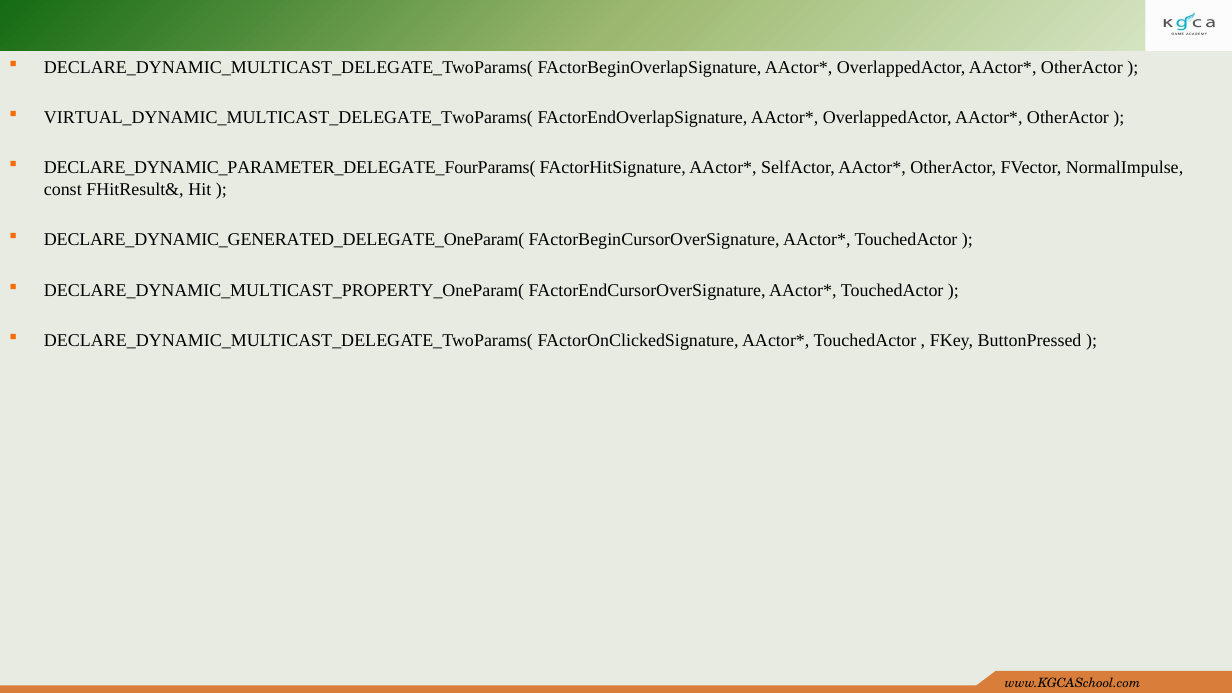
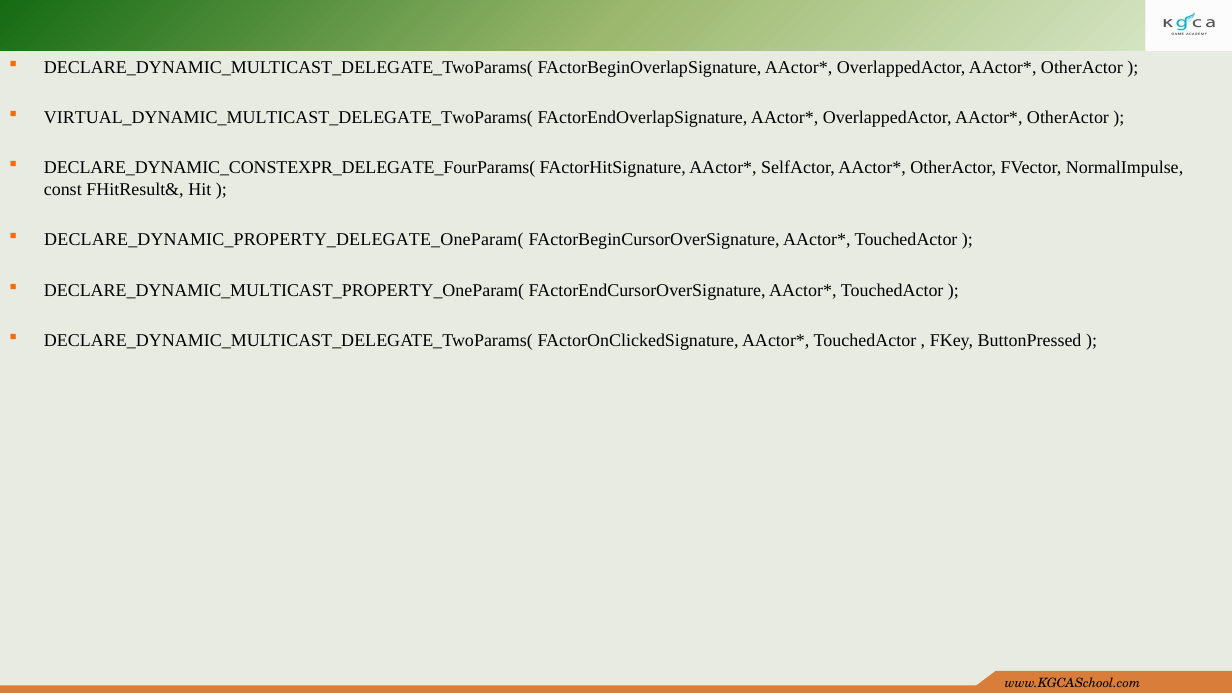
DECLARE_DYNAMIC_PARAMETER_DELEGATE_FourParams(: DECLARE_DYNAMIC_PARAMETER_DELEGATE_FourParams( -> DECLARE_DYNAMIC_CONSTEXPR_DELEGATE_FourParams(
DECLARE_DYNAMIC_GENERATED_DELEGATE_OneParam(: DECLARE_DYNAMIC_GENERATED_DELEGATE_OneParam( -> DECLARE_DYNAMIC_PROPERTY_DELEGATE_OneParam(
